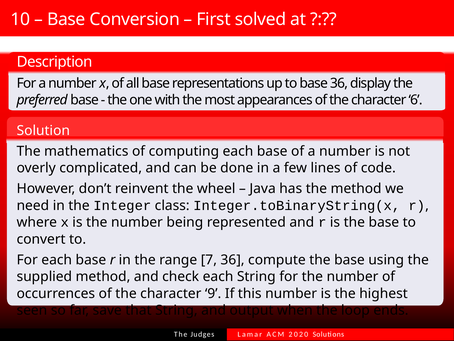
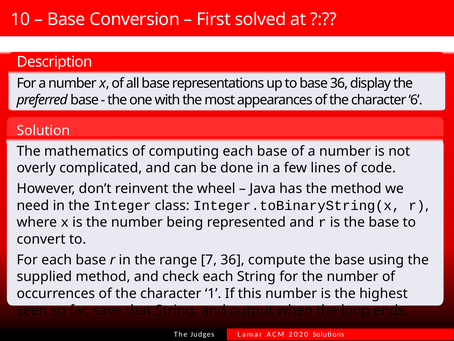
9: 9 -> 1
